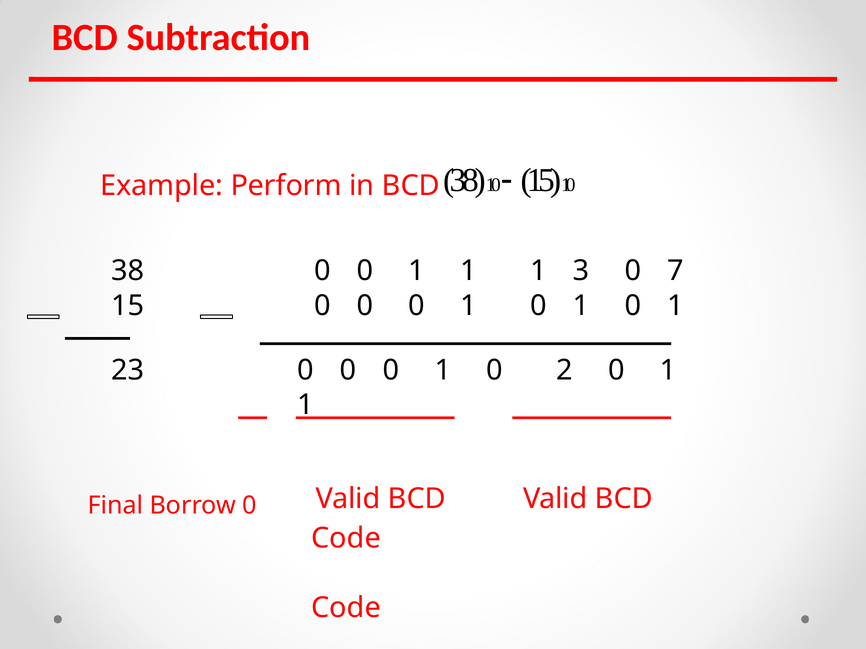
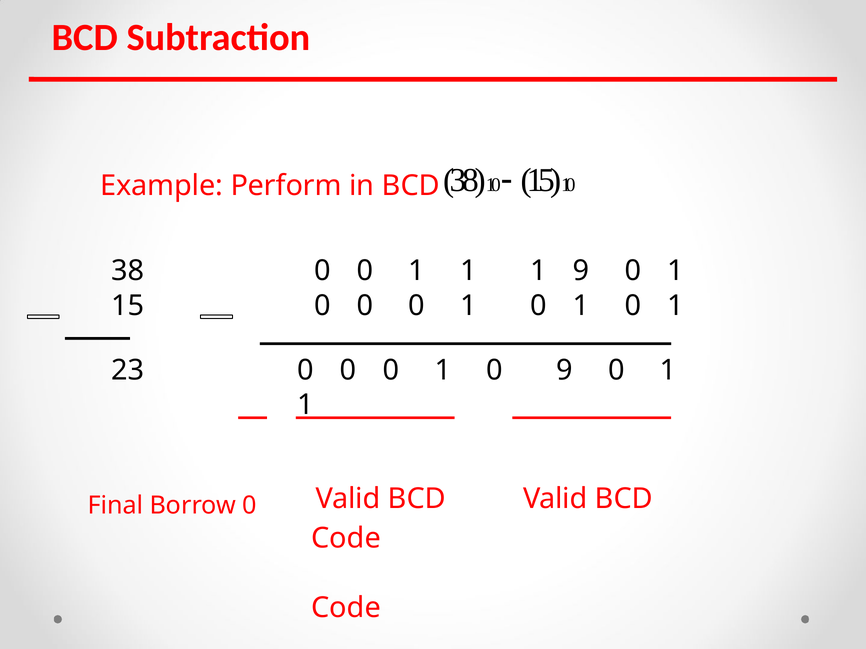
1 3: 3 -> 9
7 at (675, 271): 7 -> 1
0 2: 2 -> 9
